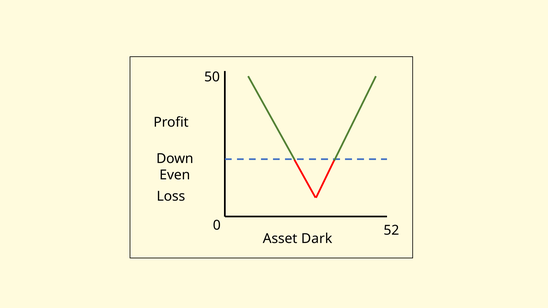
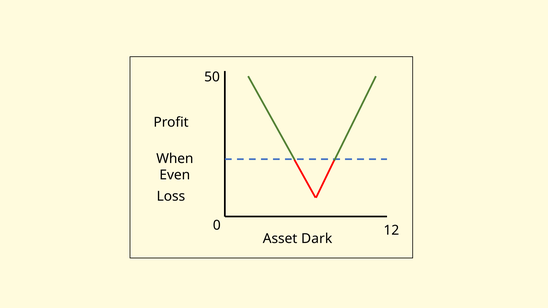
Down: Down -> When
52: 52 -> 12
